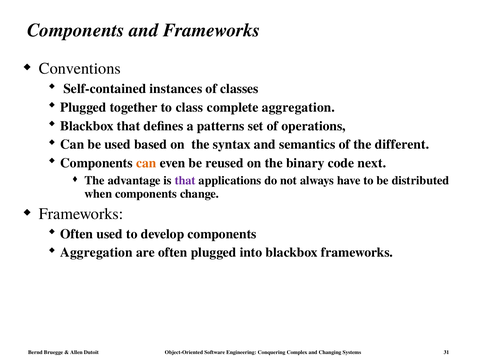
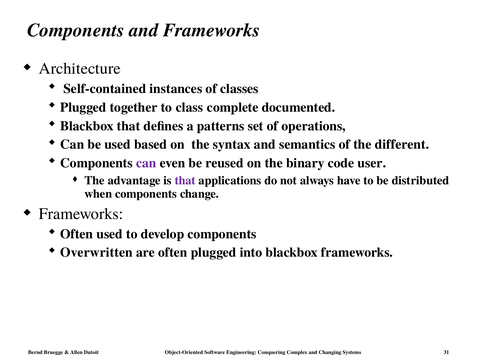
Conventions: Conventions -> Architecture
complete aggregation: aggregation -> documented
can at (146, 163) colour: orange -> purple
next: next -> user
Aggregation at (96, 253): Aggregation -> Overwritten
